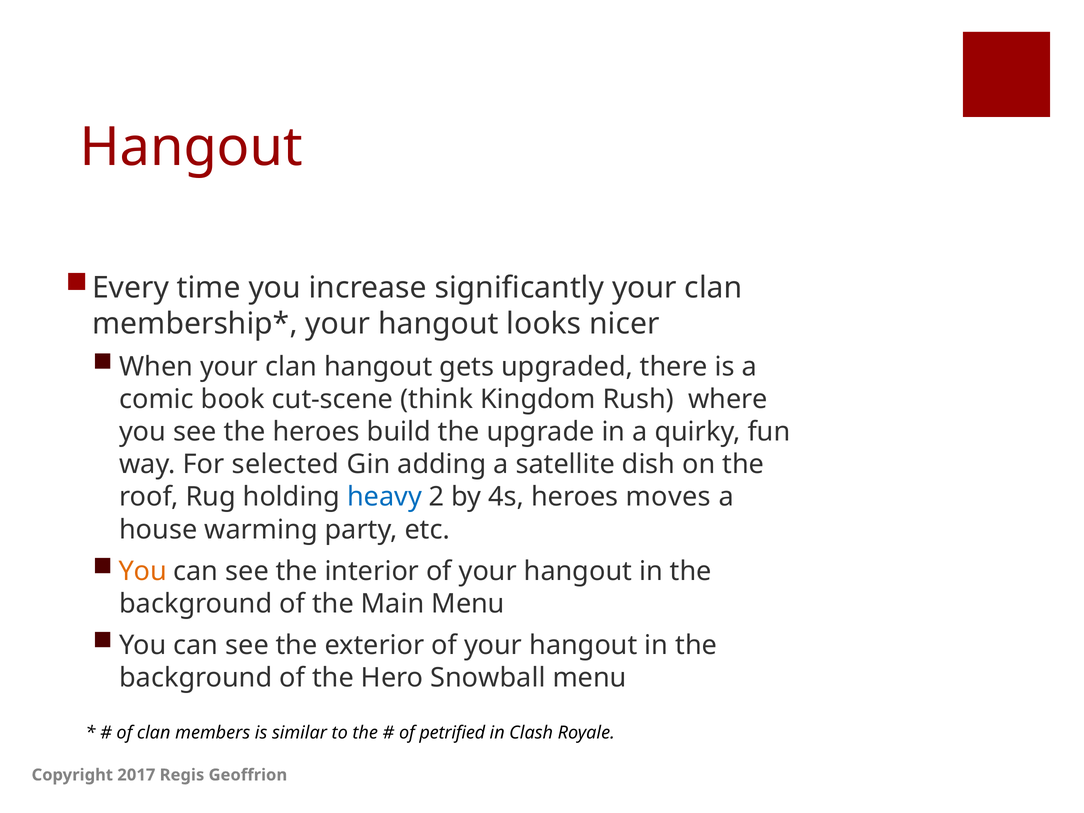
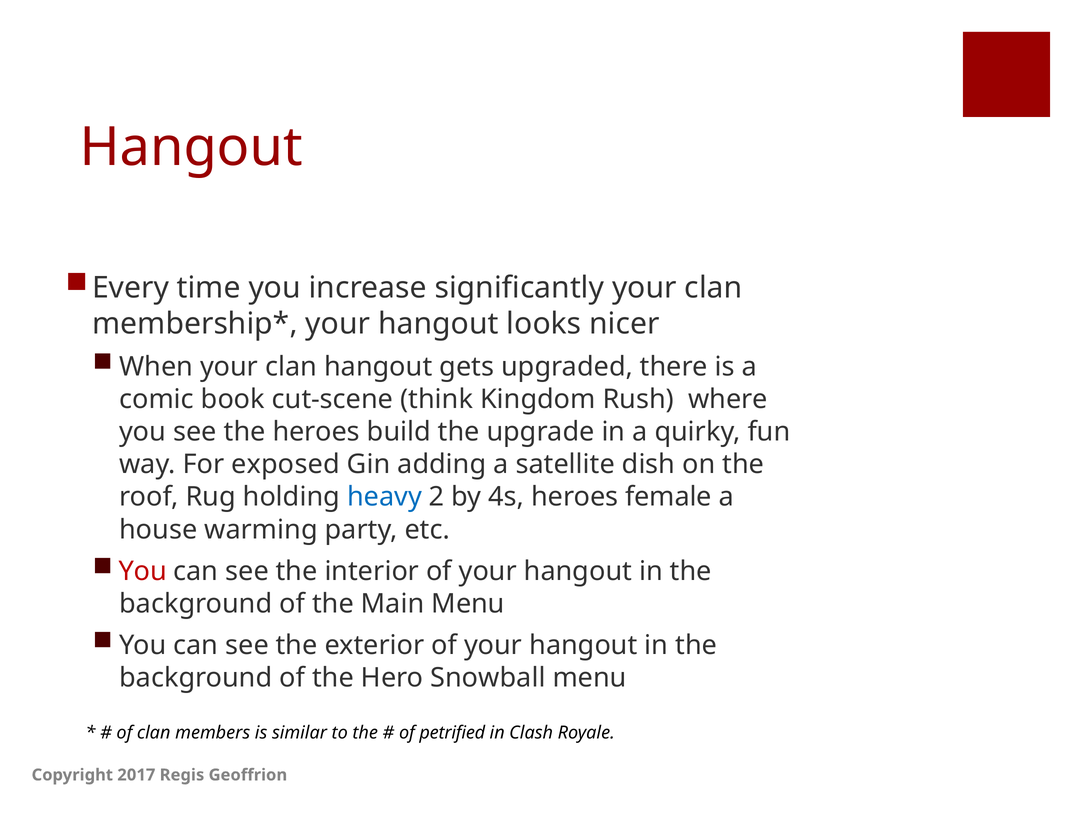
selected: selected -> exposed
moves: moves -> female
You at (143, 571) colour: orange -> red
